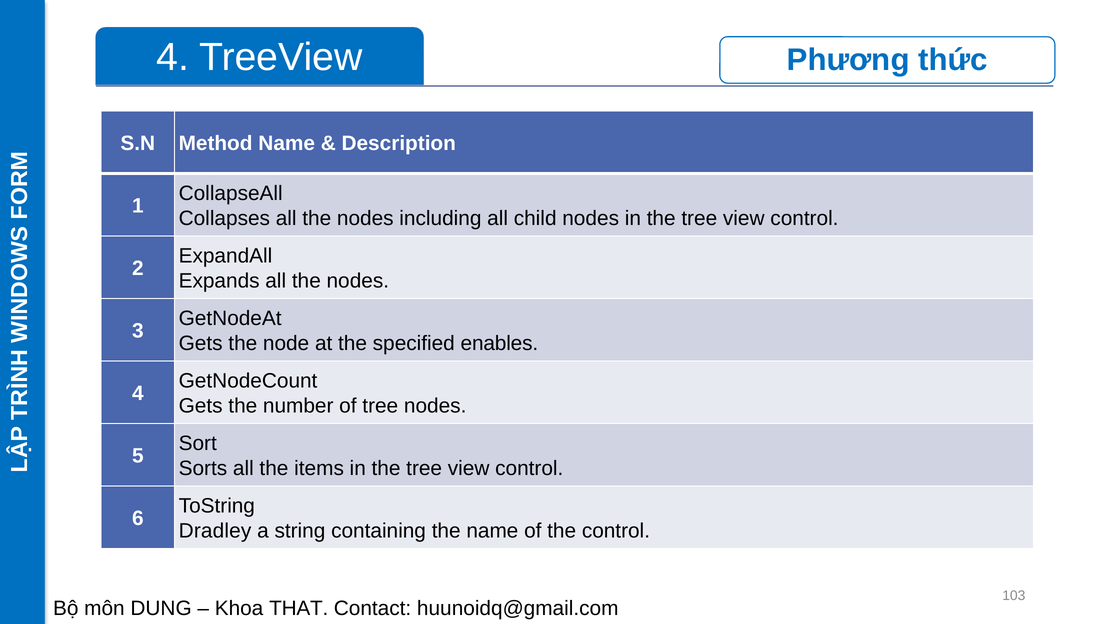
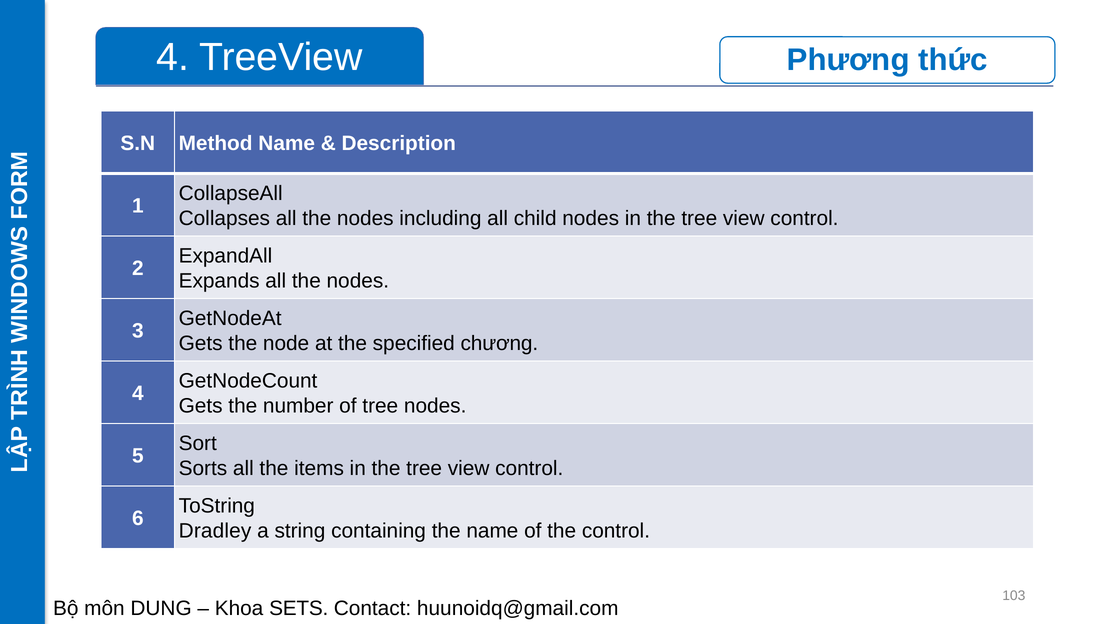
enables: enables -> chương
THAT: THAT -> SETS
